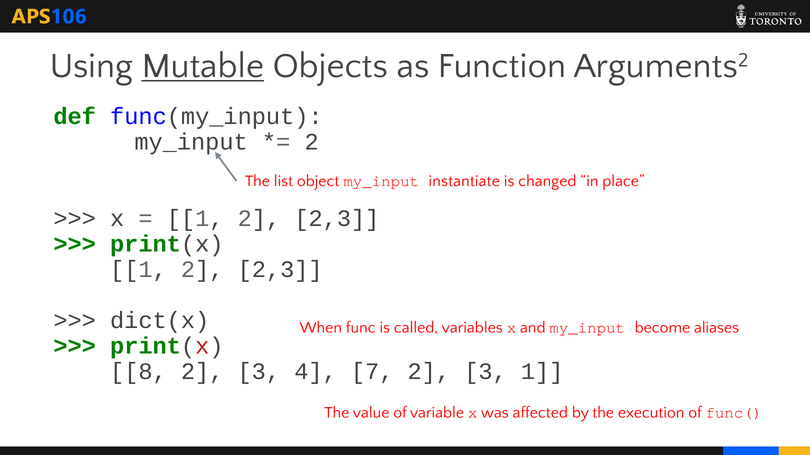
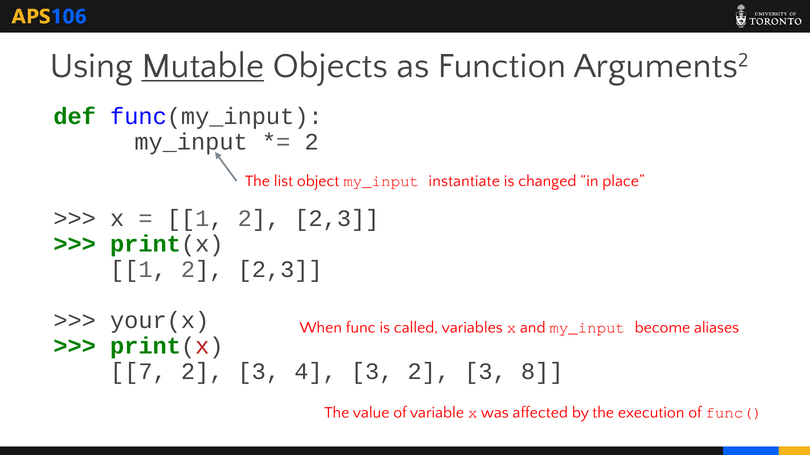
dict(x: dict(x -> your(x
8: 8 -> 7
4 7: 7 -> 3
3 1: 1 -> 8
